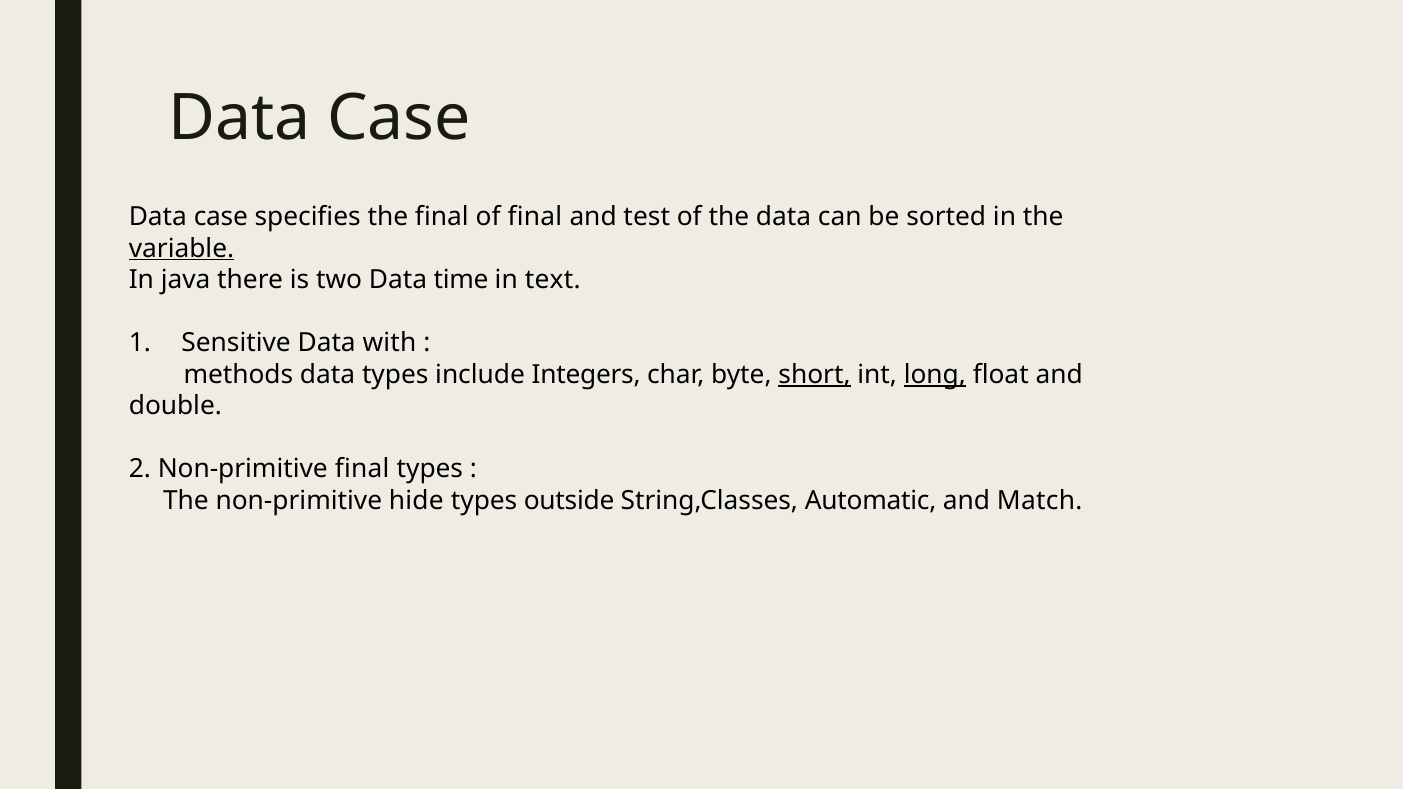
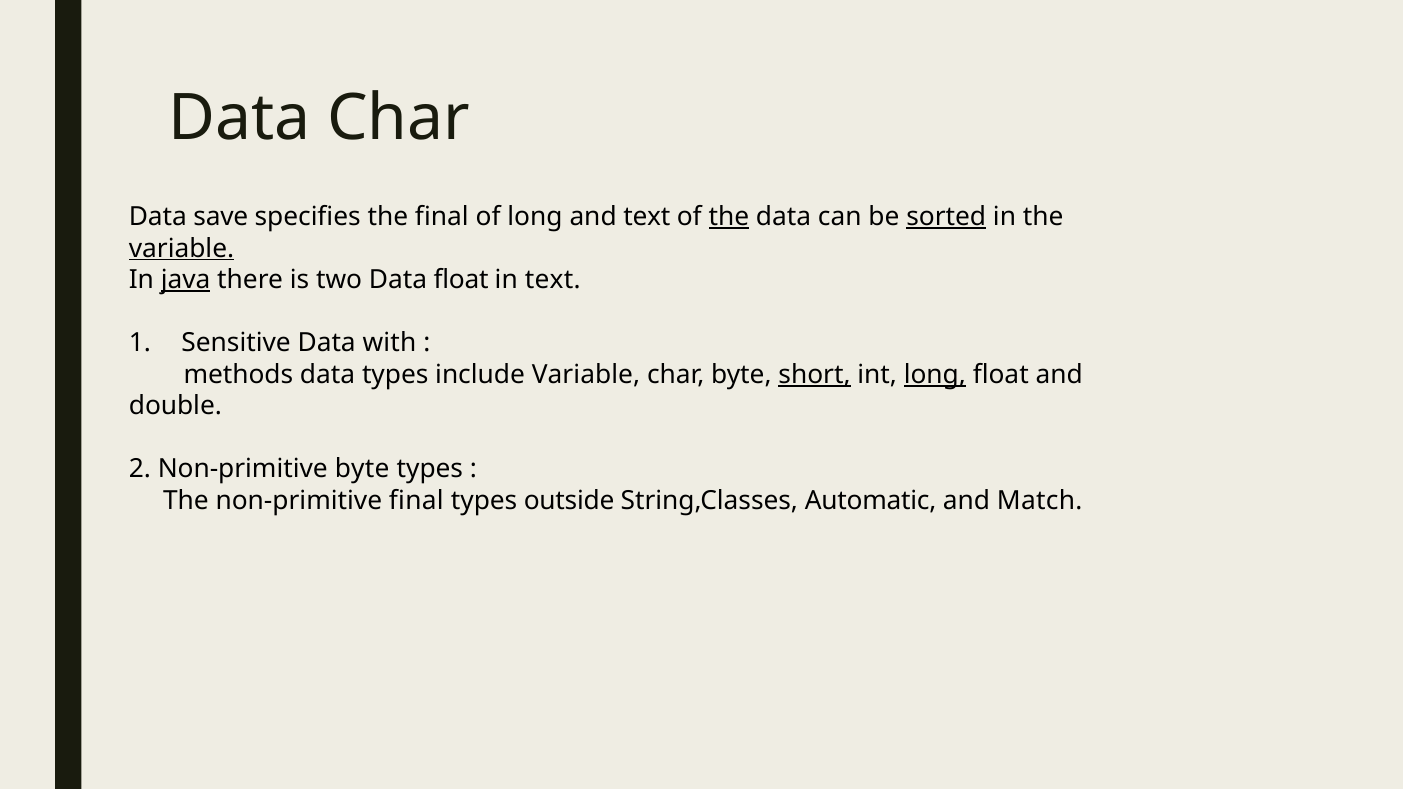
Case at (399, 118): Case -> Char
case at (221, 217): case -> save
of final: final -> long
and test: test -> text
the at (729, 217) underline: none -> present
sorted underline: none -> present
java underline: none -> present
Data time: time -> float
include Integers: Integers -> Variable
Non-primitive final: final -> byte
non-primitive hide: hide -> final
